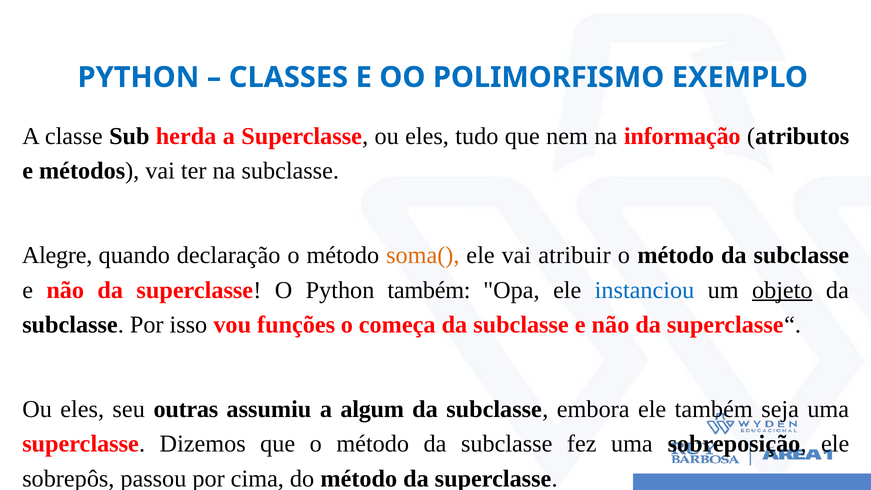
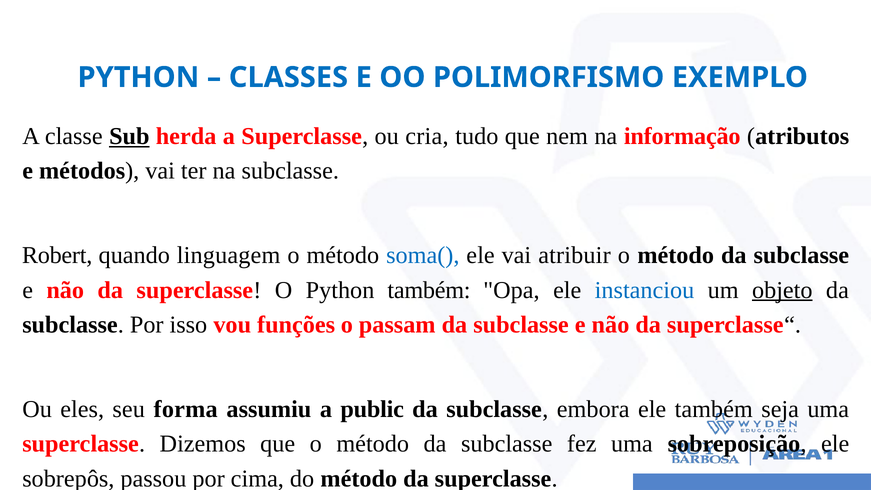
Sub underline: none -> present
Superclasse ou eles: eles -> cria
Alegre: Alegre -> Robert
declaração: declaração -> linguagem
soma( colour: orange -> blue
começa: começa -> passam
outras: outras -> forma
algum: algum -> public
